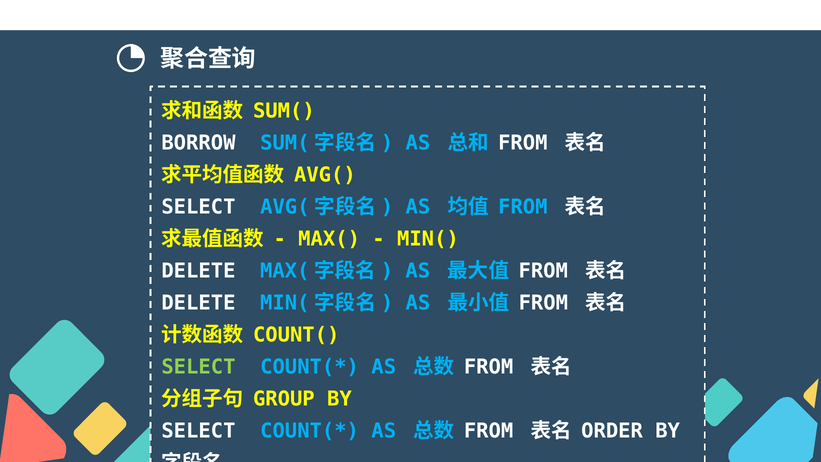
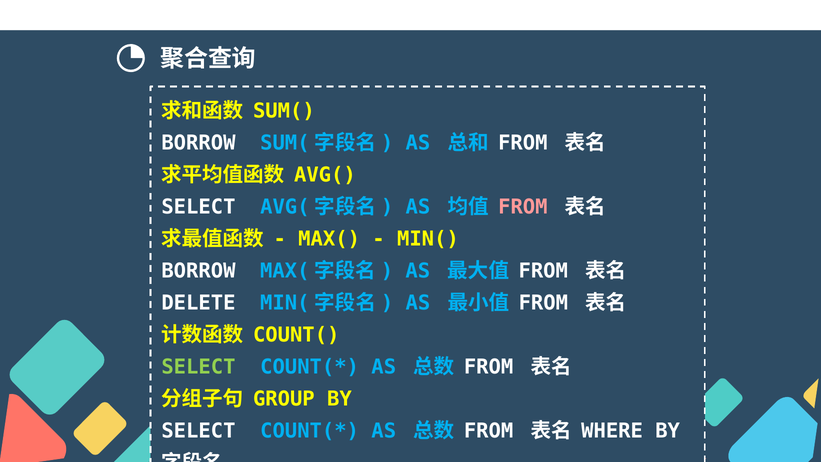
FROM at (523, 207) colour: light blue -> pink
DELETE at (198, 271): DELETE -> BORROW
ORDER: ORDER -> WHERE
